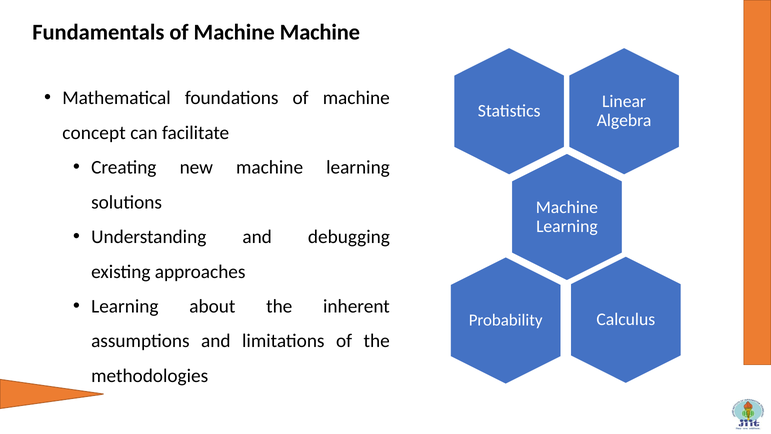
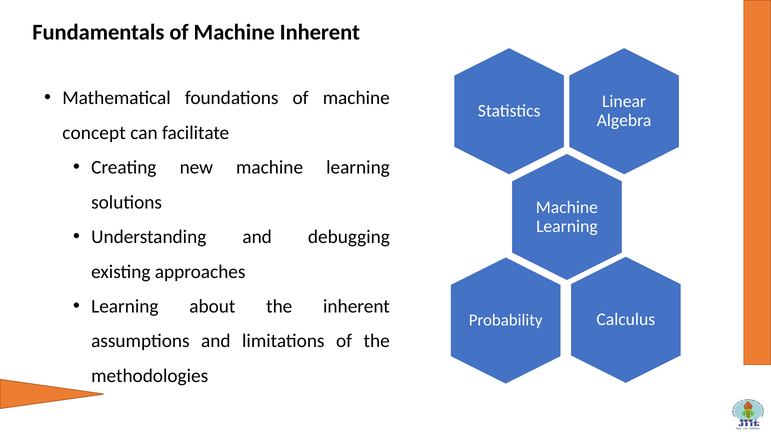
Machine Machine: Machine -> Inherent
